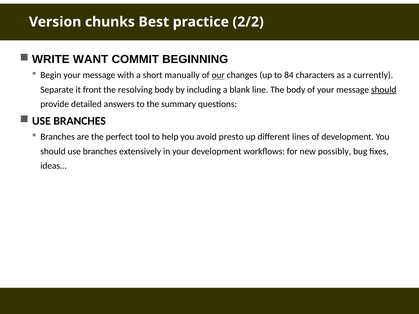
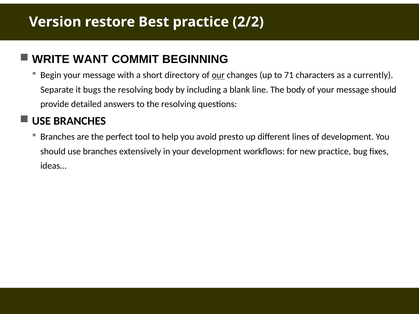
chunks: chunks -> restore
manually: manually -> directory
84: 84 -> 71
front: front -> bugs
should at (384, 90) underline: present -> none
to the summary: summary -> resolving
new possibly: possibly -> practice
